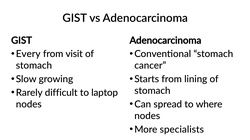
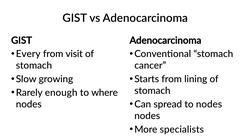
difficult: difficult -> enough
laptop: laptop -> where
to where: where -> nodes
